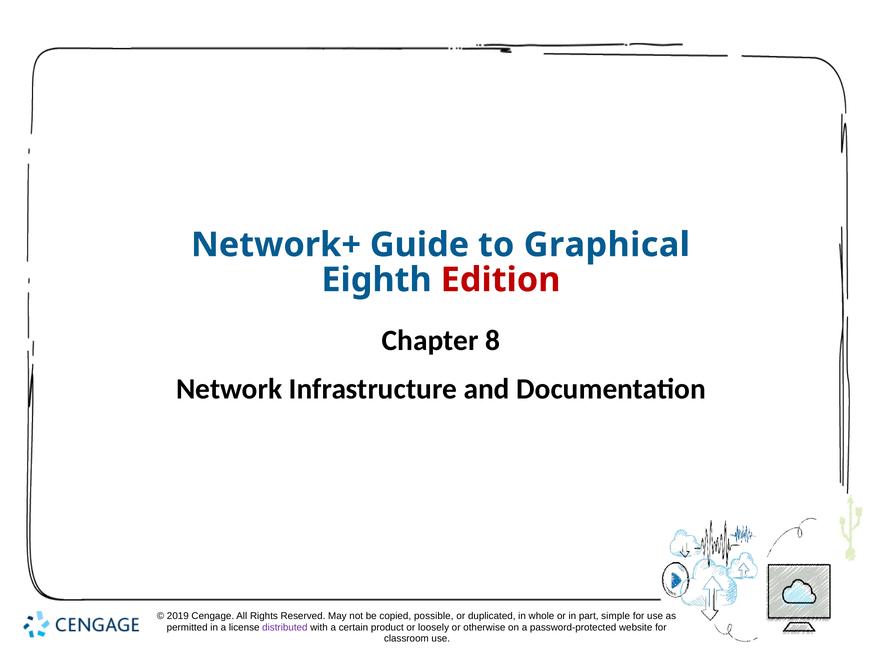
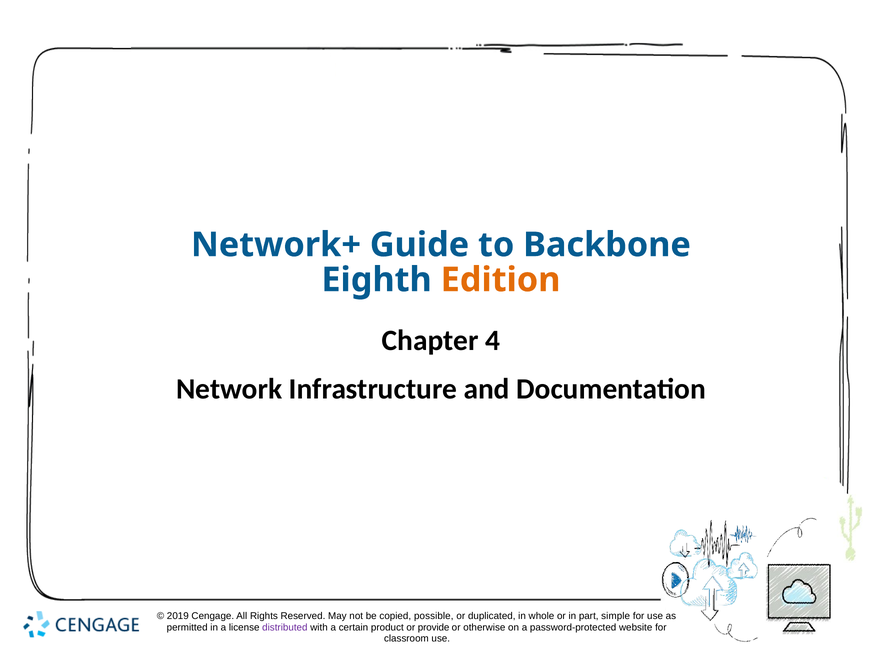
Graphical: Graphical -> Backbone
Edition colour: red -> orange
8: 8 -> 4
loosely: loosely -> provide
